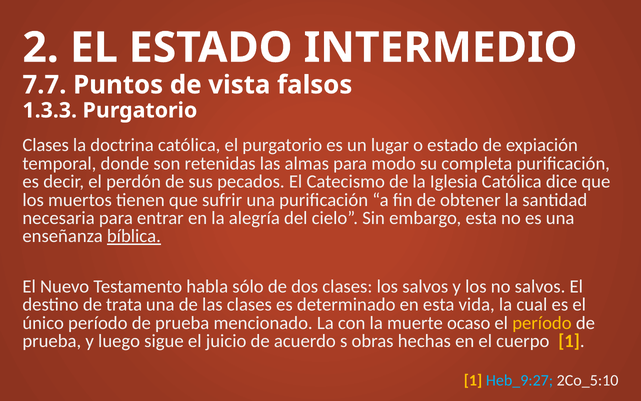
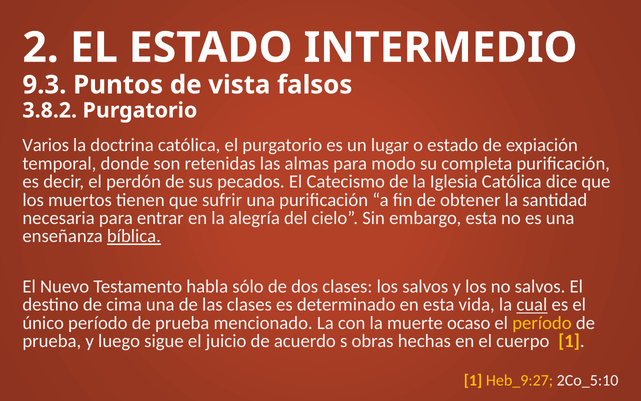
7.7: 7.7 -> 9.3
1.3.3: 1.3.3 -> 3.8.2
Clases at (46, 145): Clases -> Varios
trata: trata -> cima
cual underline: none -> present
Heb_9:27 colour: light blue -> yellow
